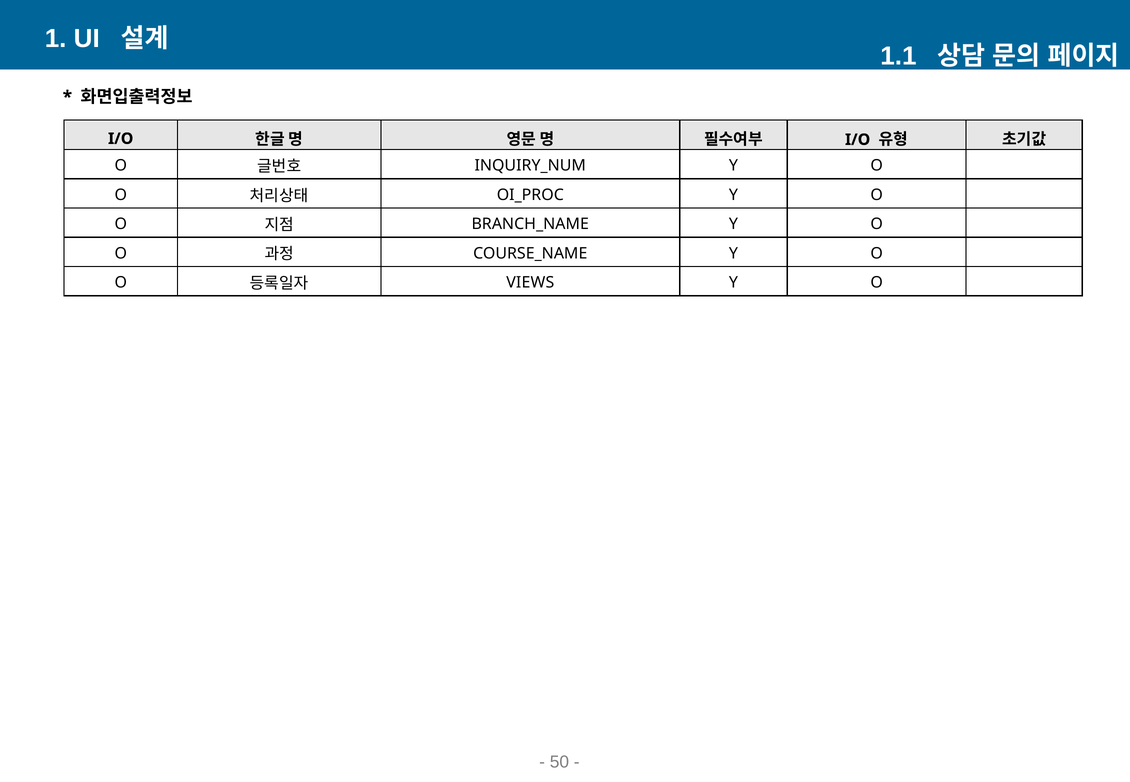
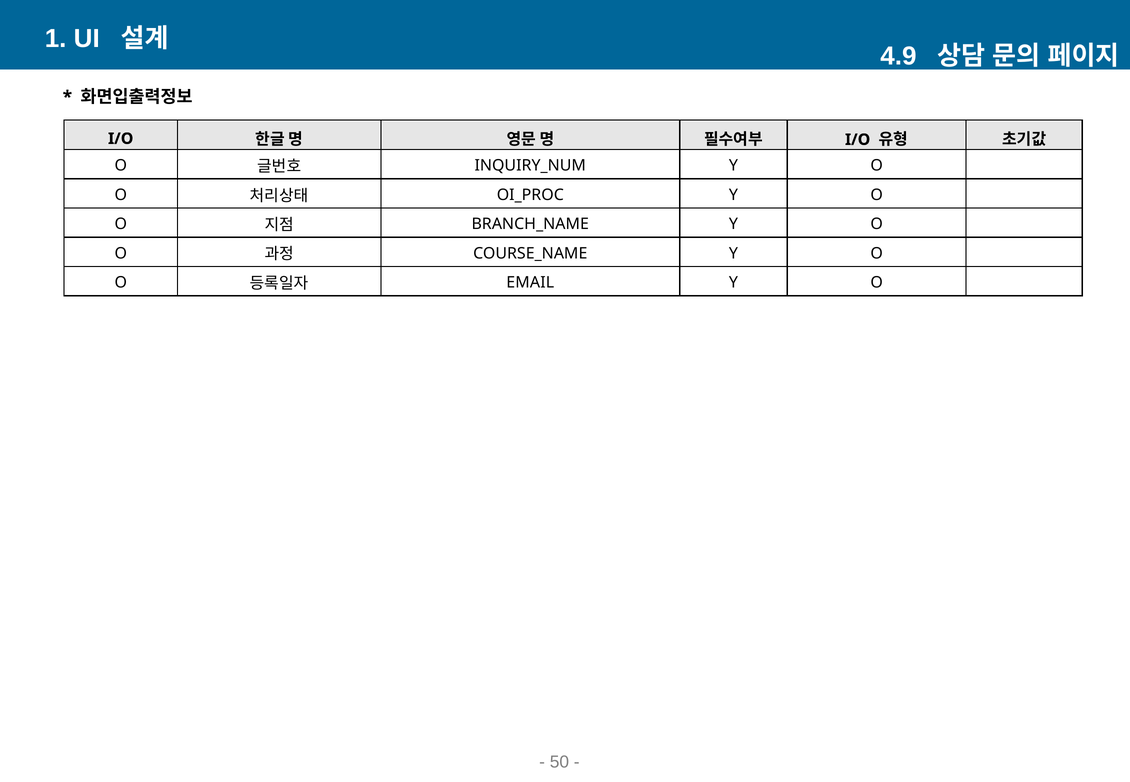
1.1: 1.1 -> 4.9
VIEWS: VIEWS -> EMAIL
